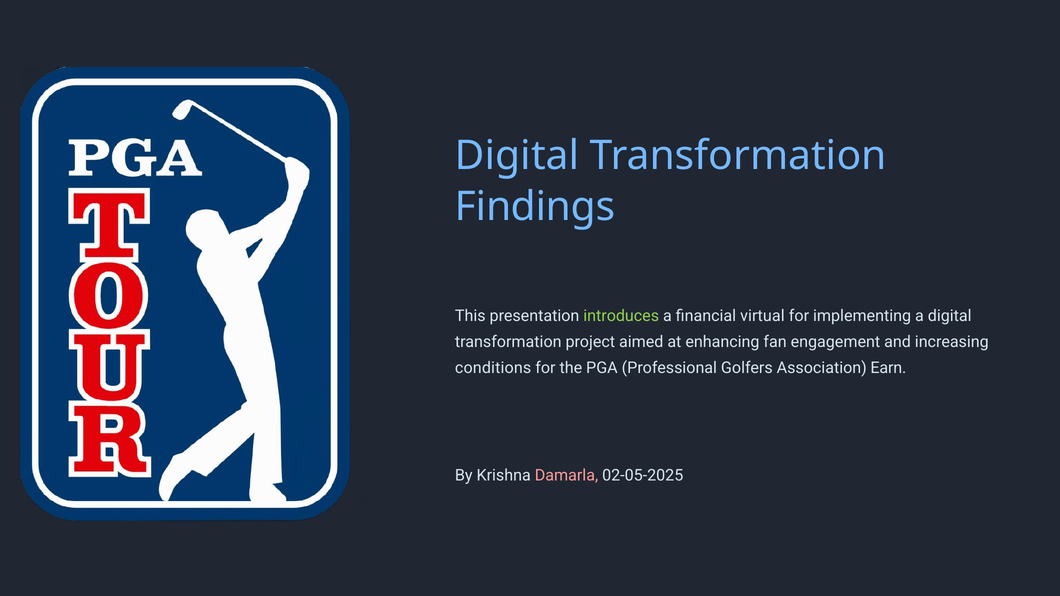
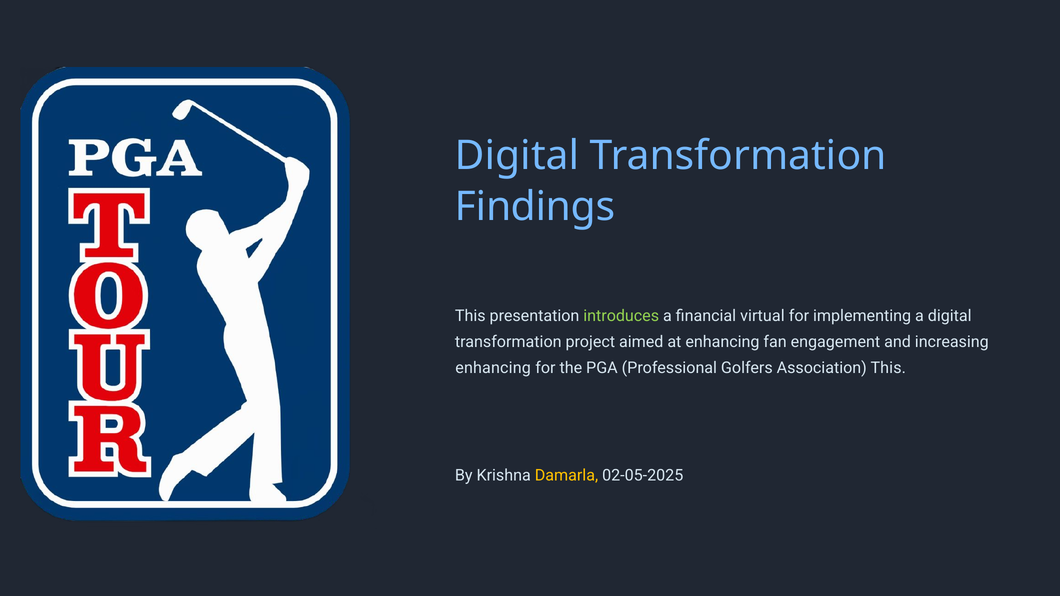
conditions at (493, 368): conditions -> enhancing
Association Earn: Earn -> This
Damarla colour: pink -> yellow
